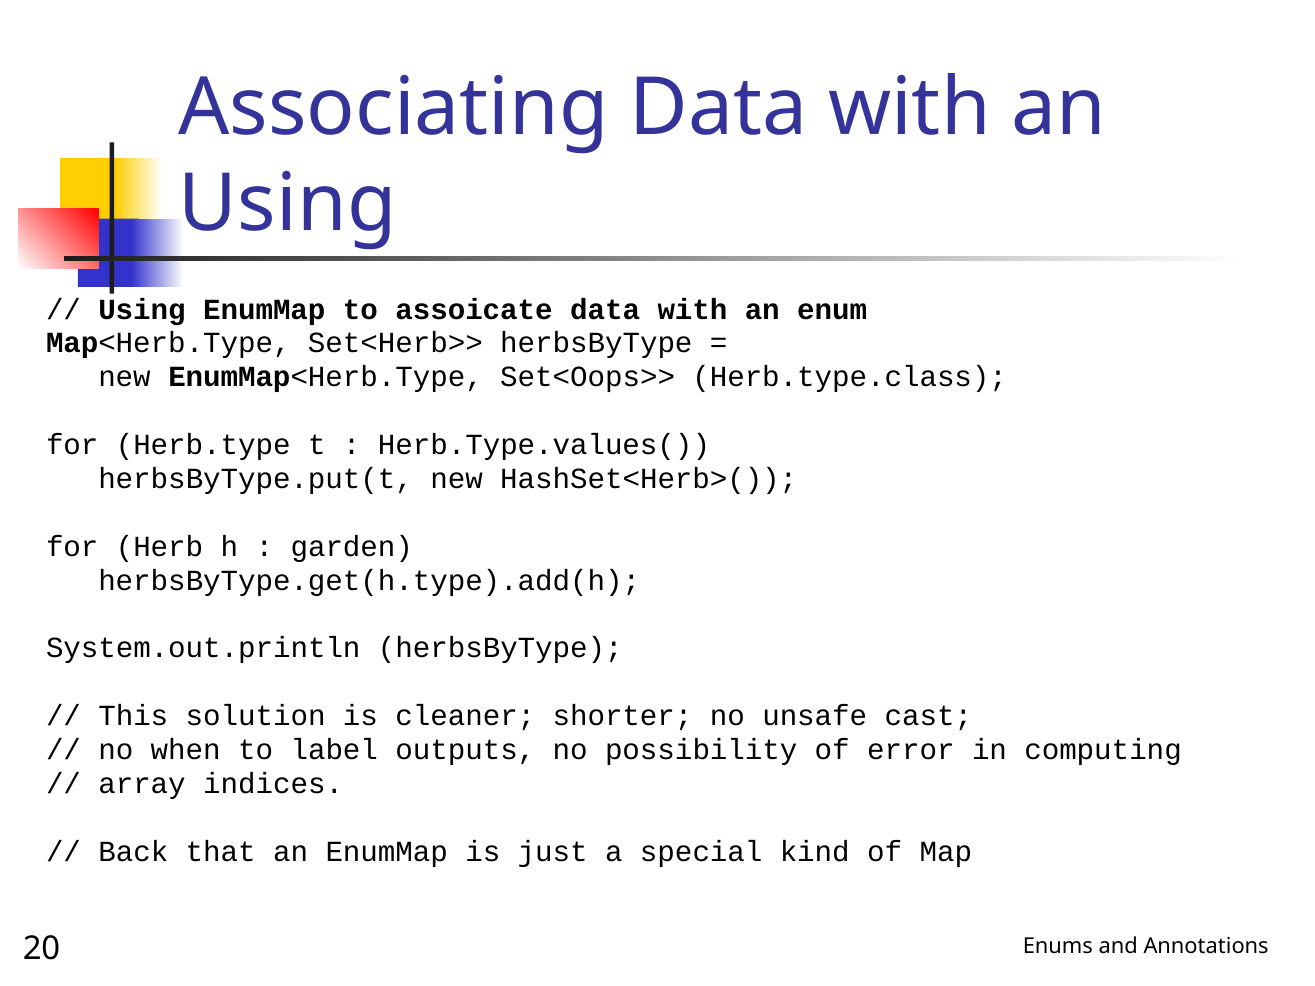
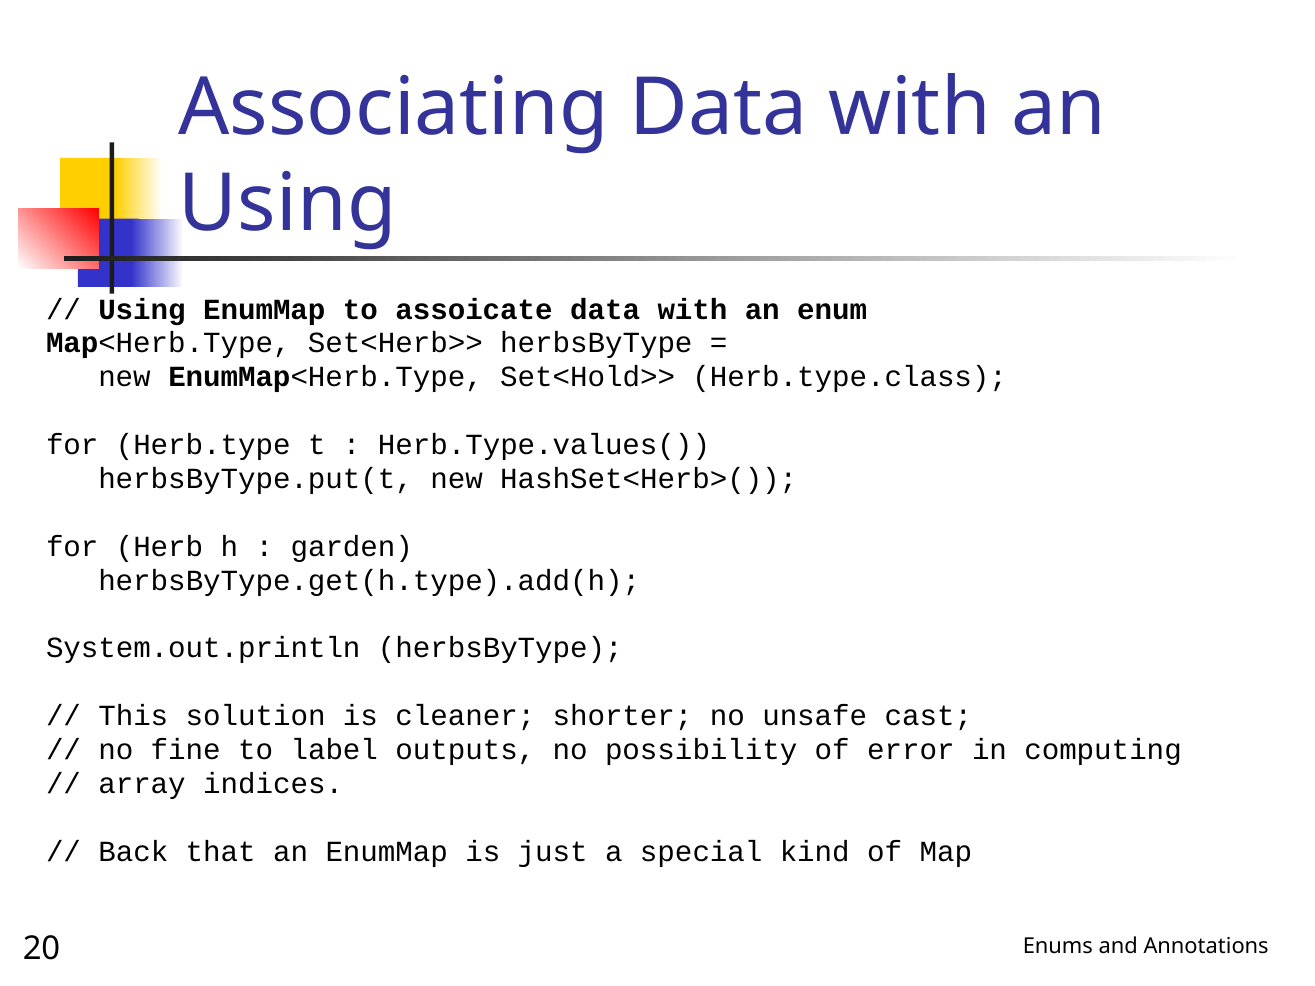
Set<Oops>>: Set<Oops>> -> Set<Hold>>
when: when -> fine
